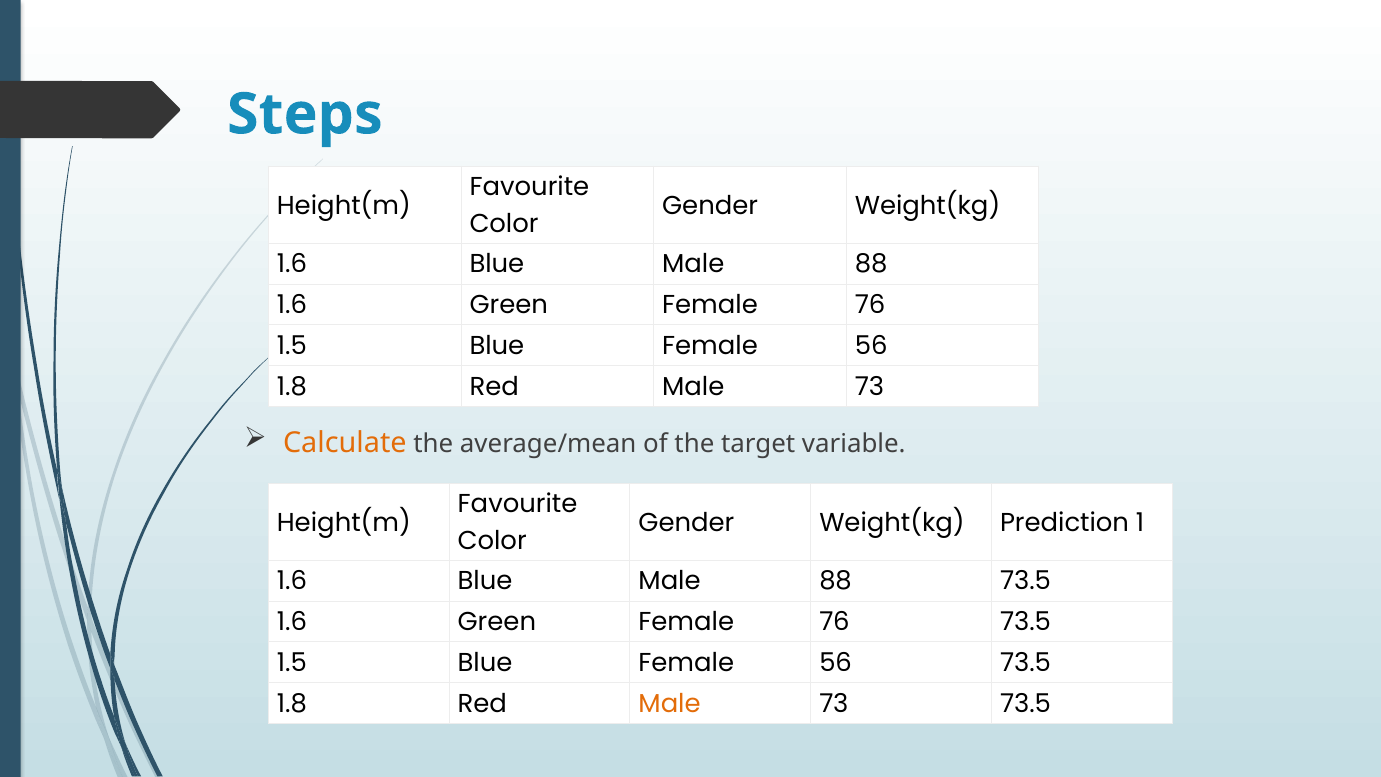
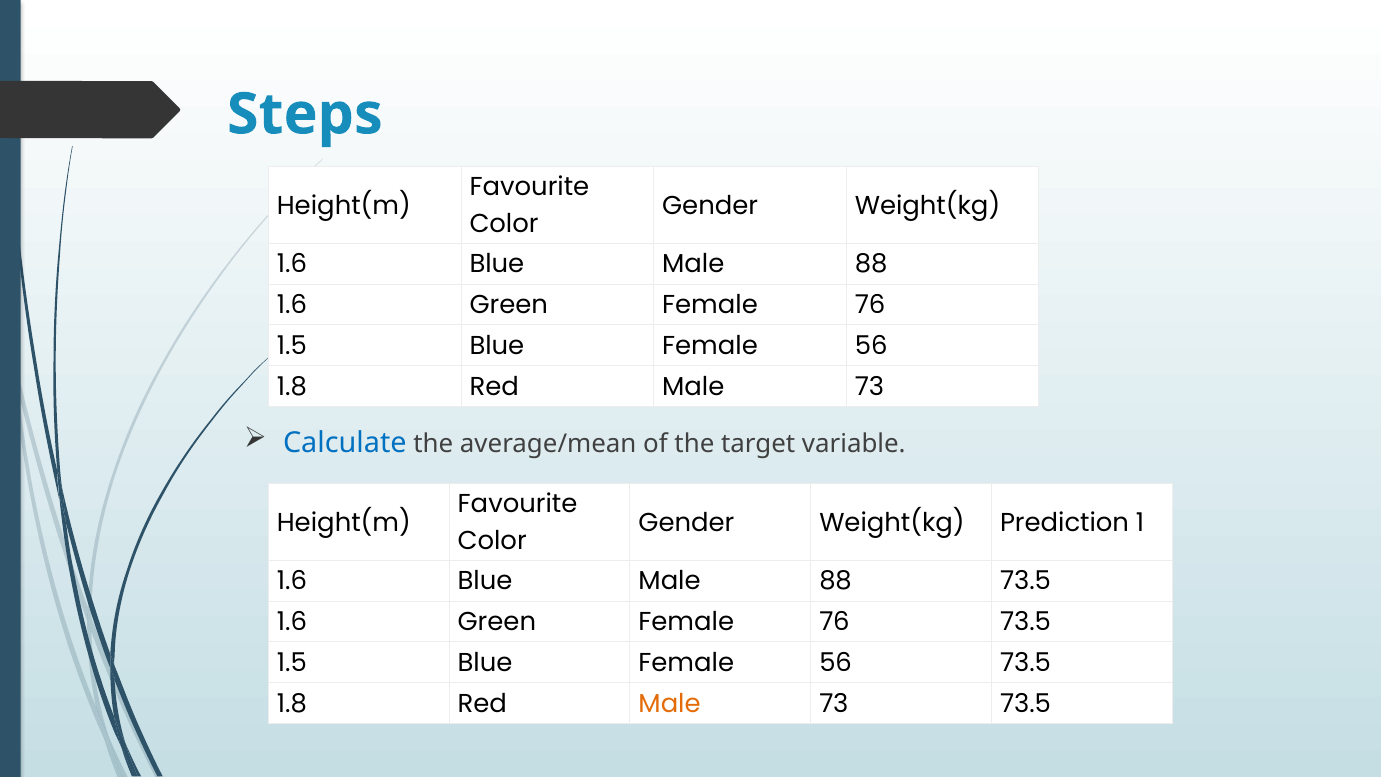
Calculate colour: orange -> blue
